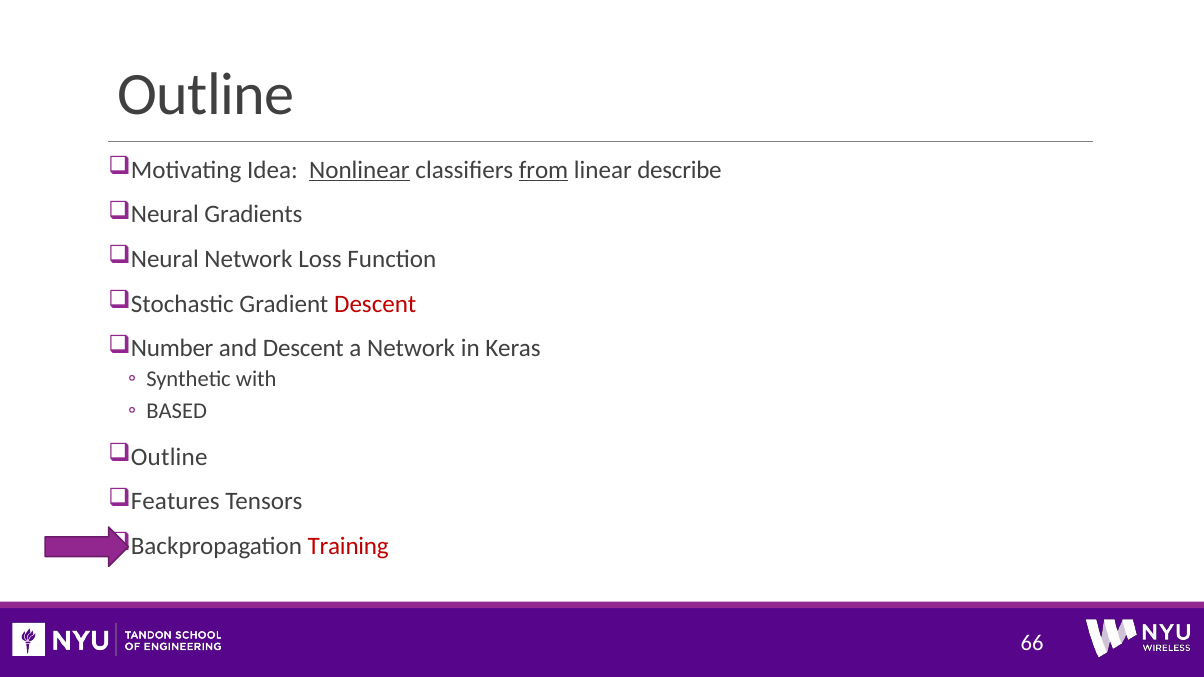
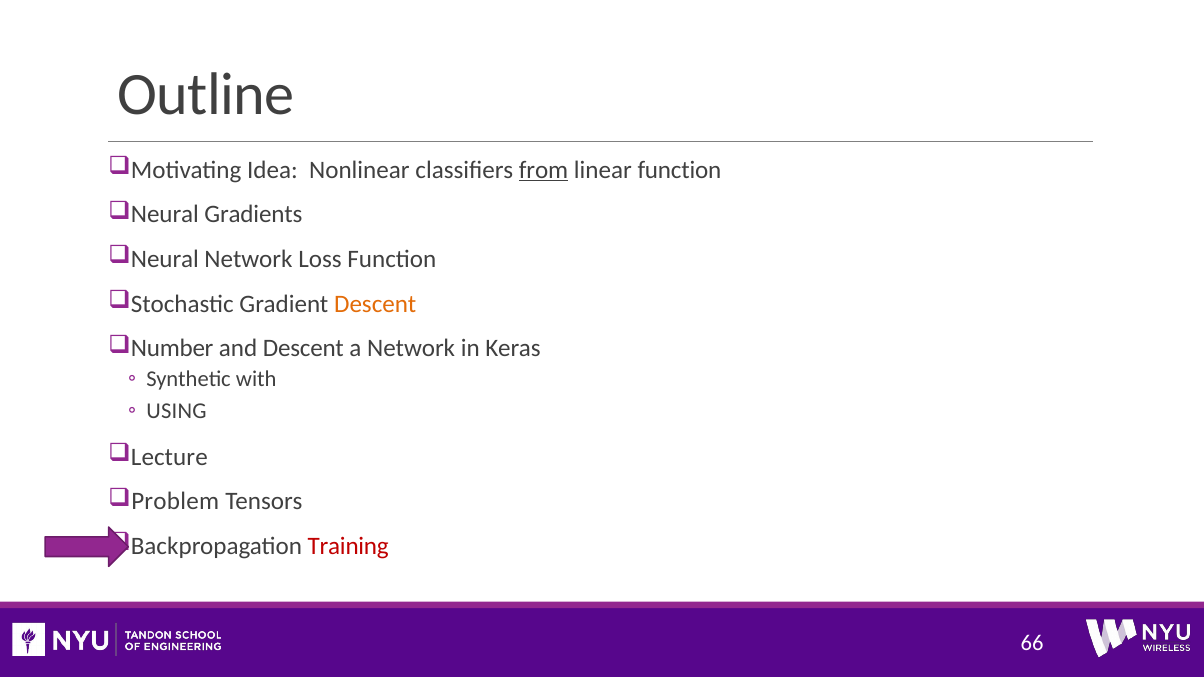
Nonlinear underline: present -> none
linear describe: describe -> function
Descent at (375, 304) colour: red -> orange
BASED: BASED -> USING
Outline at (169, 457): Outline -> Lecture
Features: Features -> Problem
